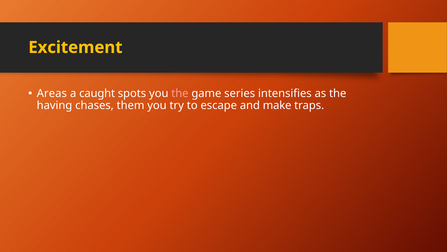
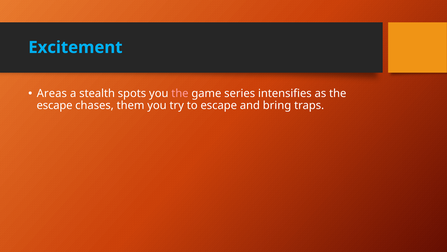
Excitement colour: yellow -> light blue
caught: caught -> stealth
having at (54, 105): having -> escape
make: make -> bring
